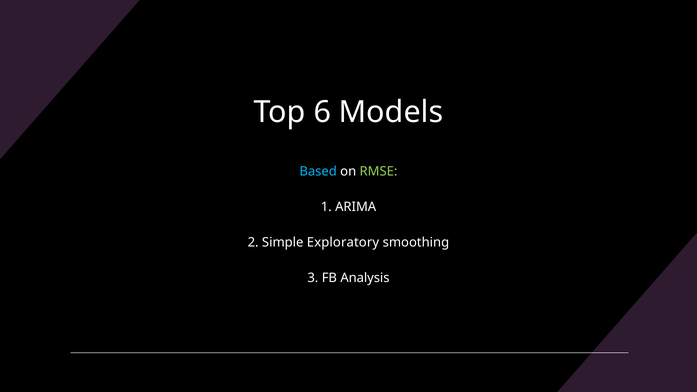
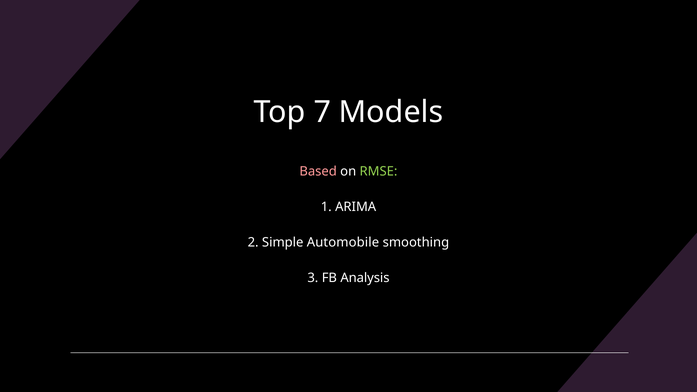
6: 6 -> 7
Based colour: light blue -> pink
Exploratory: Exploratory -> Automobile
